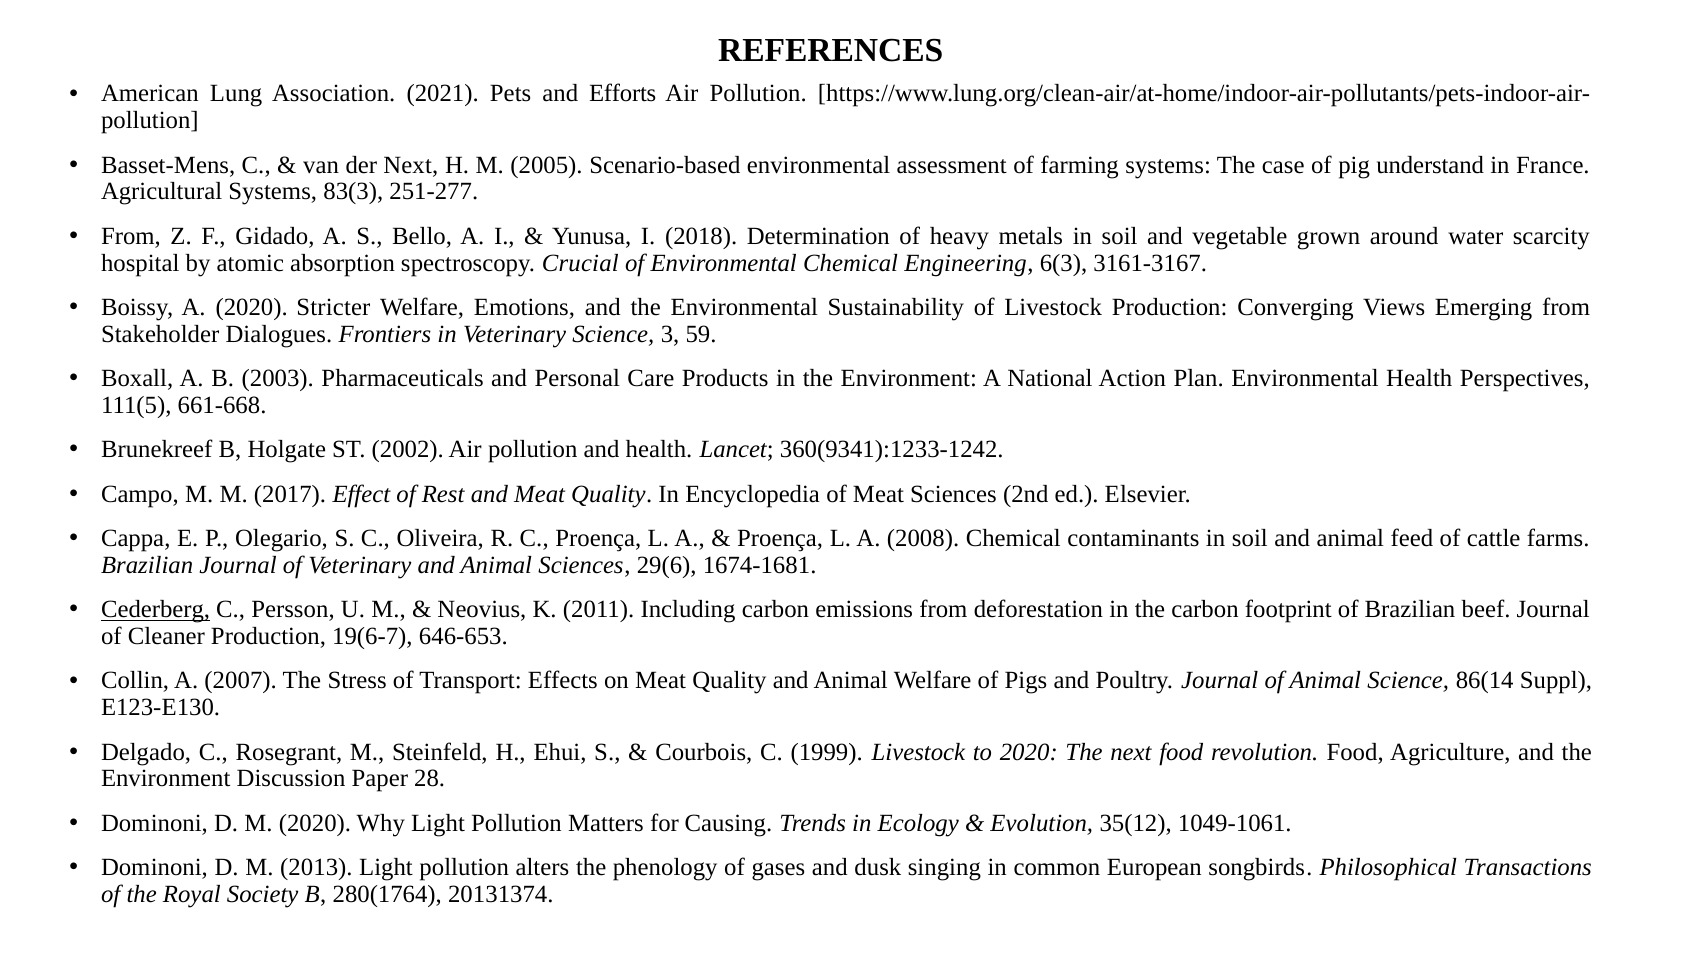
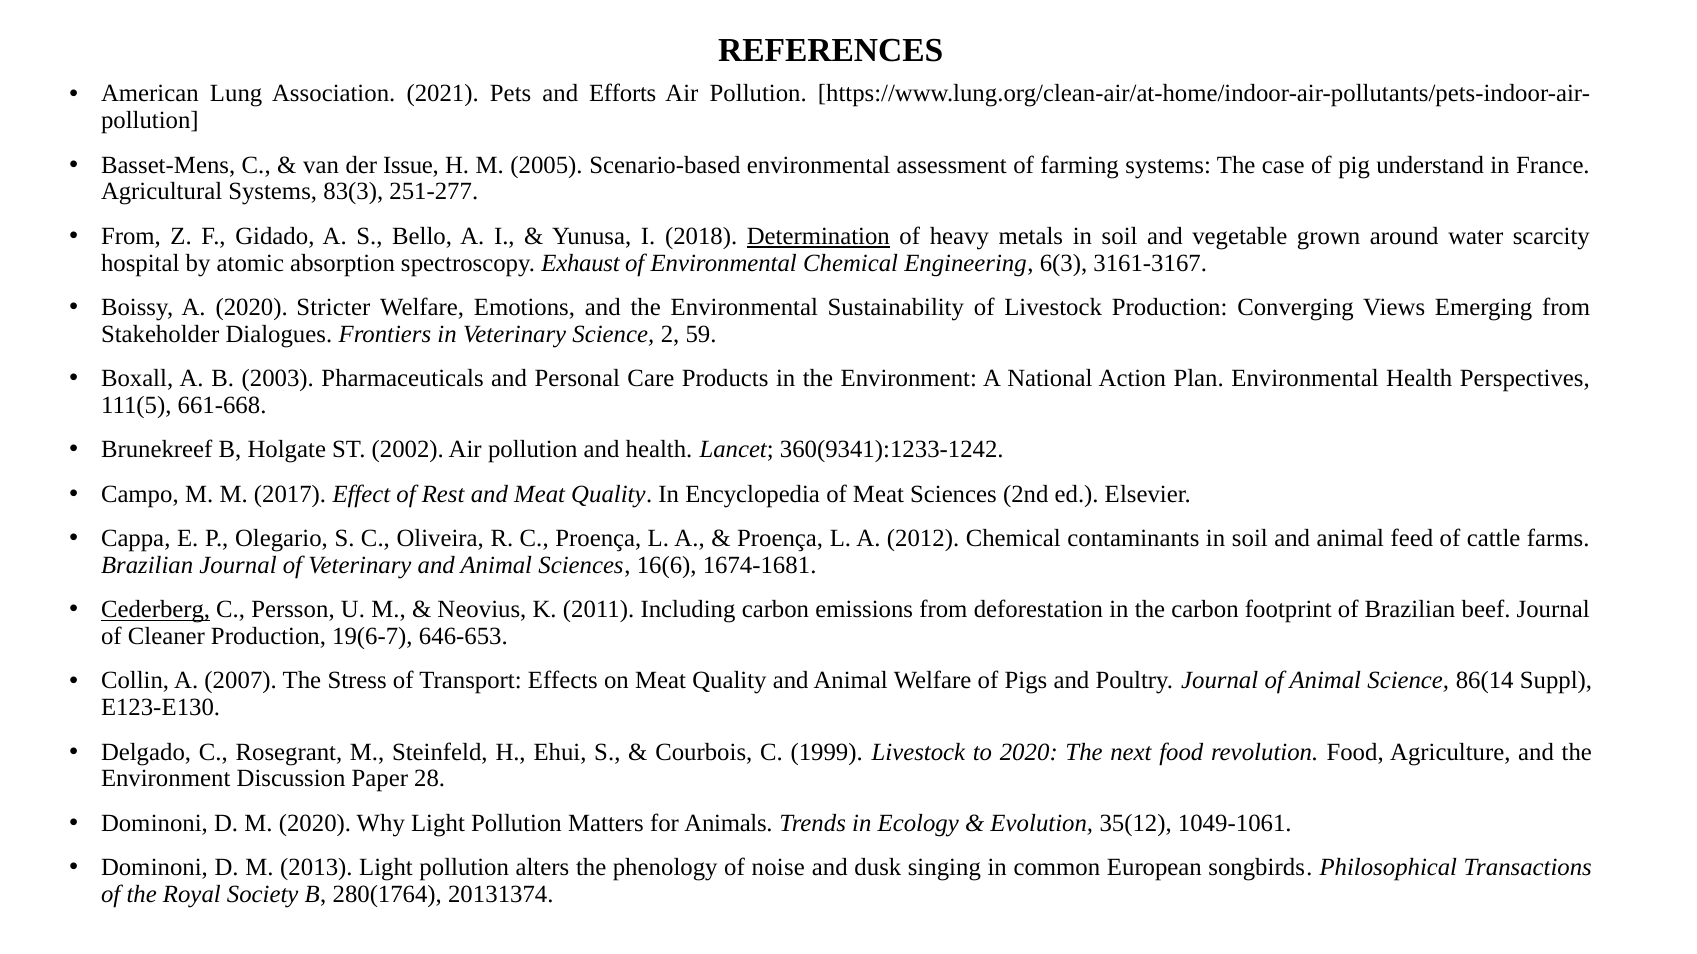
der Next: Next -> Issue
Determination underline: none -> present
Crucial: Crucial -> Exhaust
3: 3 -> 2
2008: 2008 -> 2012
29(6: 29(6 -> 16(6
Causing: Causing -> Animals
gases: gases -> noise
